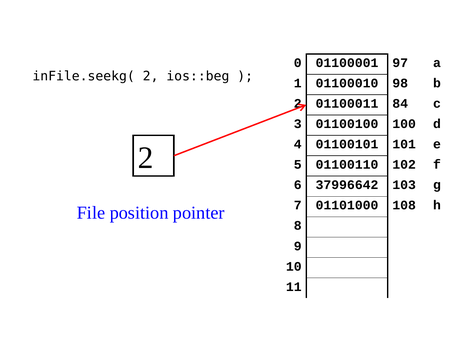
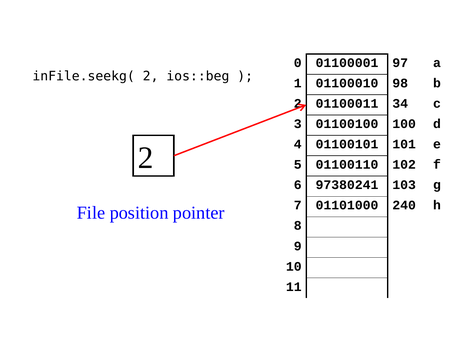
84: 84 -> 34
37996642: 37996642 -> 97380241
108: 108 -> 240
